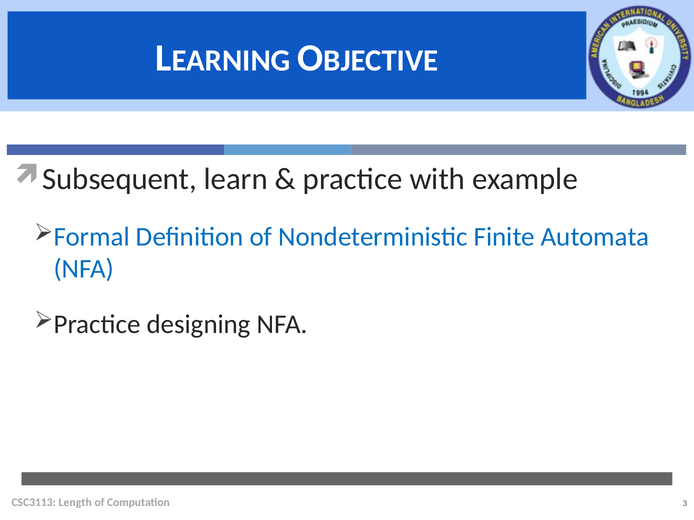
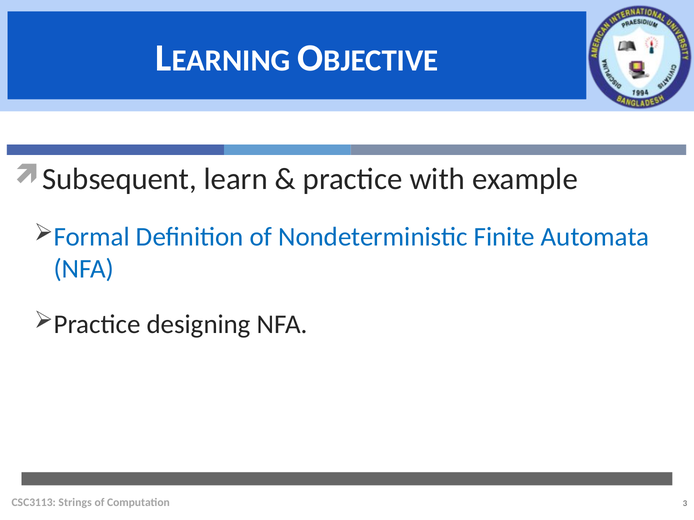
Length: Length -> Strings
